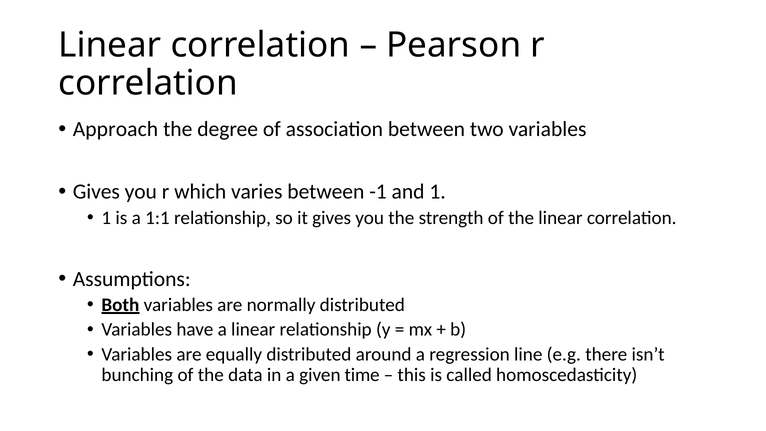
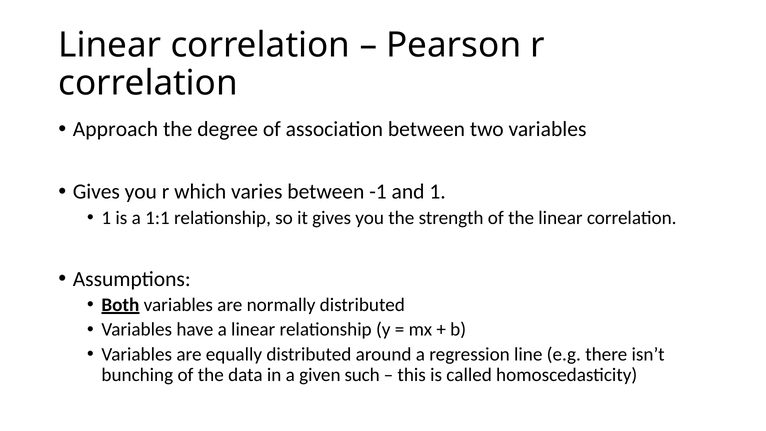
time: time -> such
